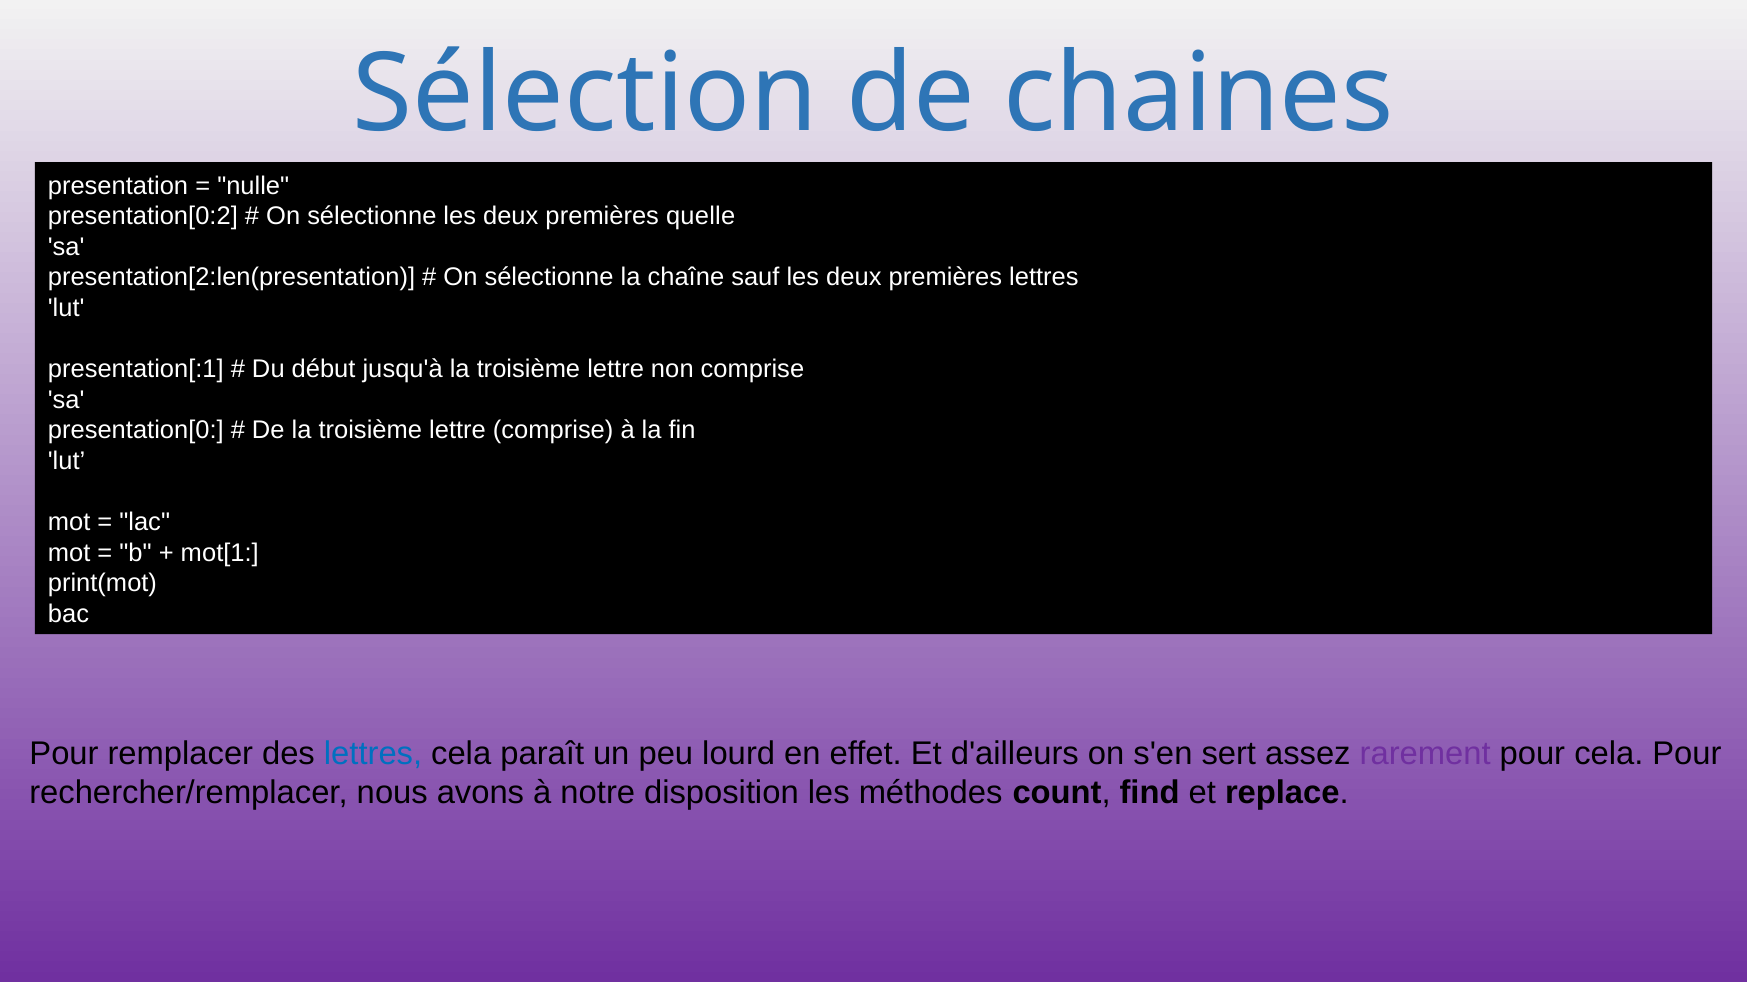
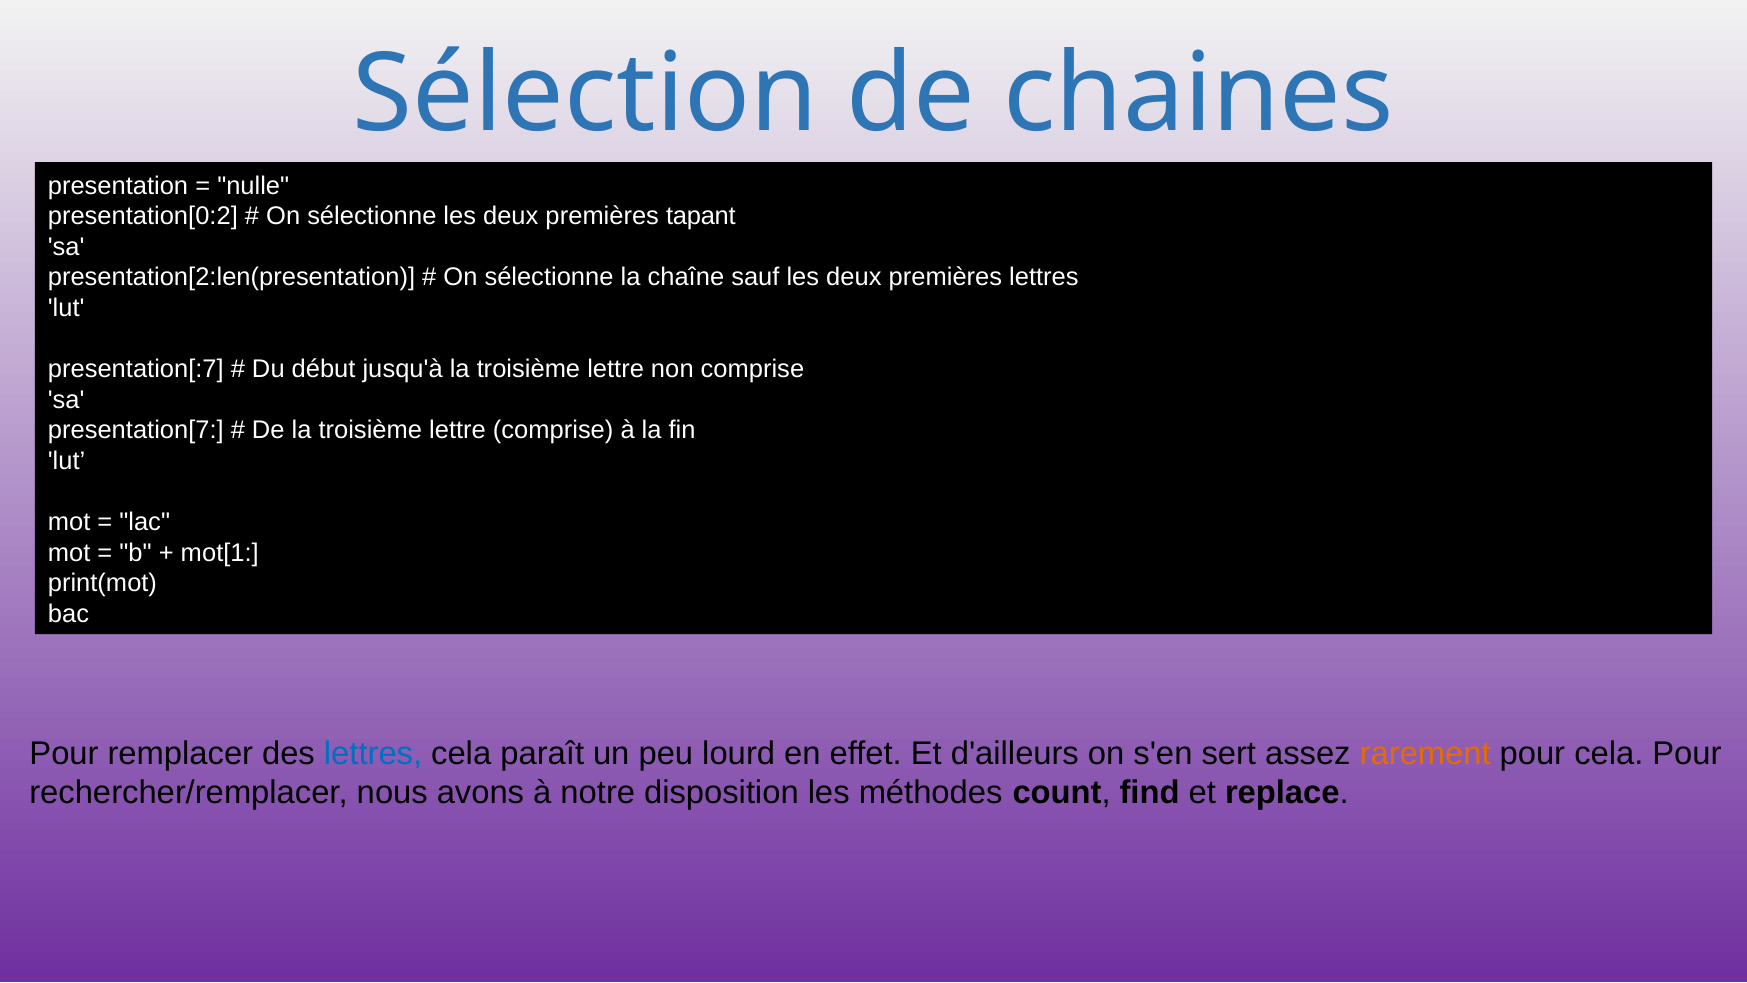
quelle: quelle -> tapant
presentation[:1: presentation[:1 -> presentation[:7
presentation[0: presentation[0 -> presentation[7
rarement colour: purple -> orange
